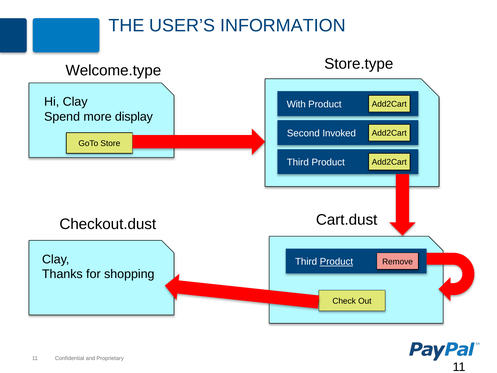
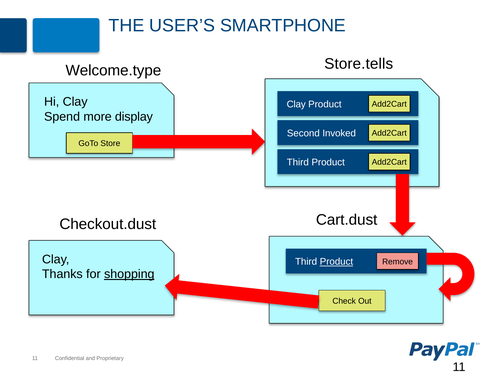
INFORMATION: INFORMATION -> SMARTPHONE
Store.type: Store.type -> Store.tells
With at (296, 104): With -> Clay
shopping underline: none -> present
